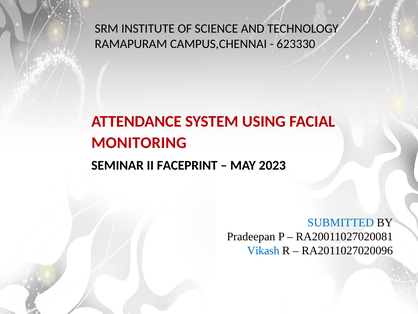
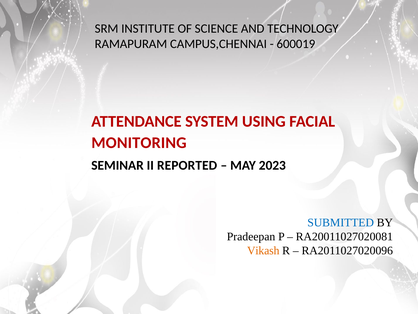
623330: 623330 -> 600019
FACEPRINT: FACEPRINT -> REPORTED
Vikash colour: blue -> orange
